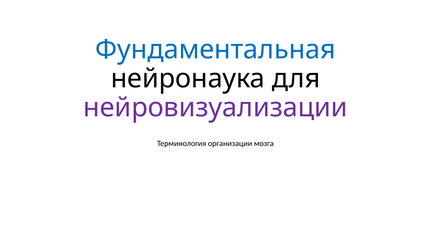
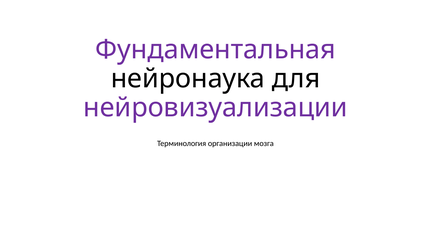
Фундаментальная colour: blue -> purple
